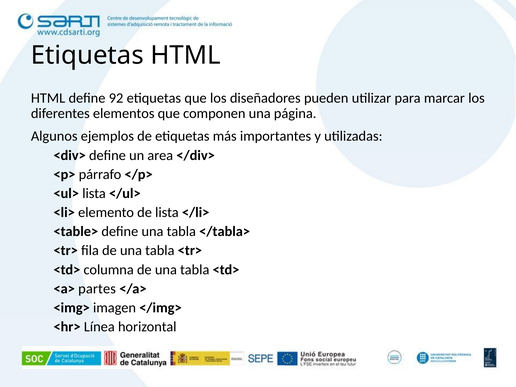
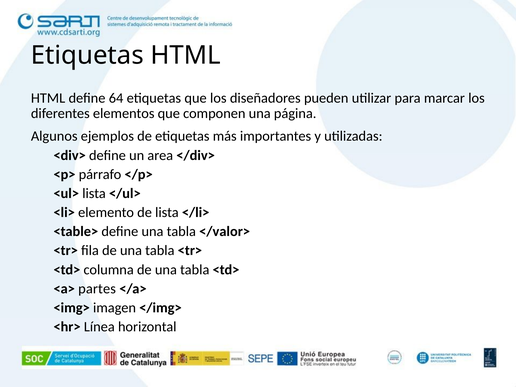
92: 92 -> 64
</tabla>: </tabla> -> </valor>
